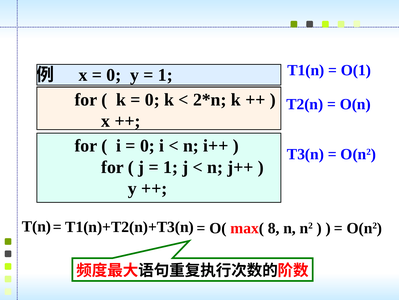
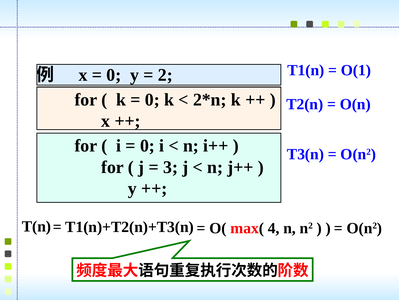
1 at (165, 75): 1 -> 2
1 at (171, 167): 1 -> 3
8: 8 -> 4
